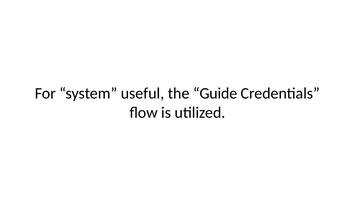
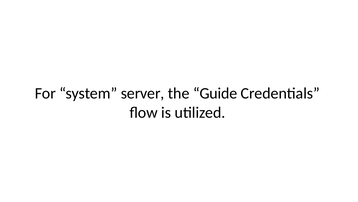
useful: useful -> server
